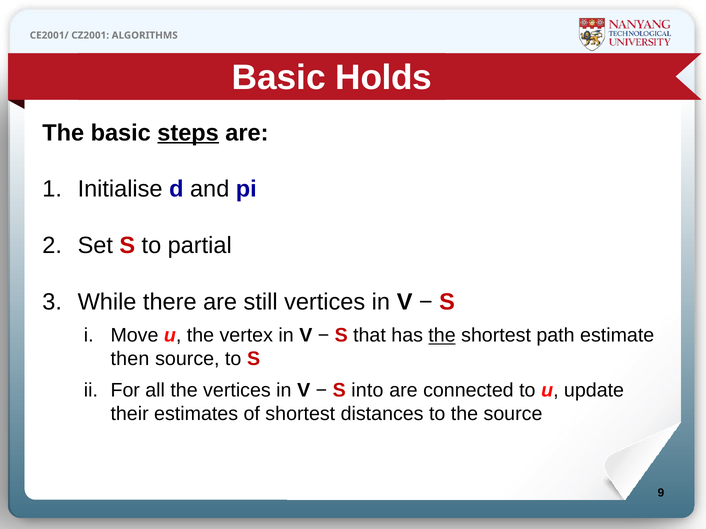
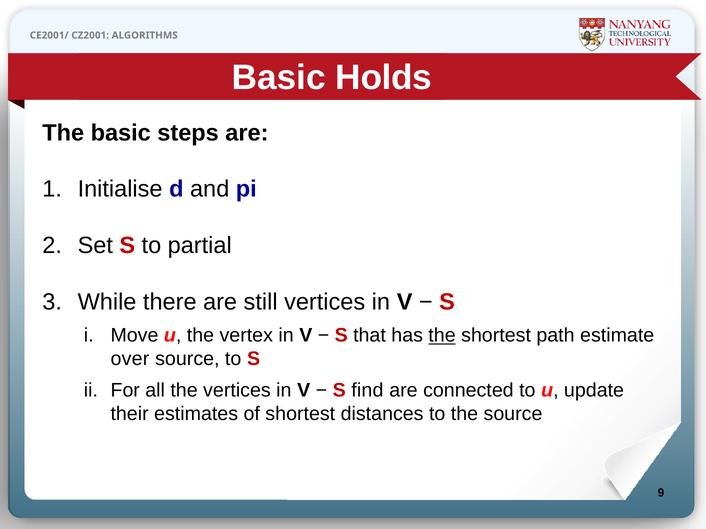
steps underline: present -> none
then: then -> over
into: into -> find
